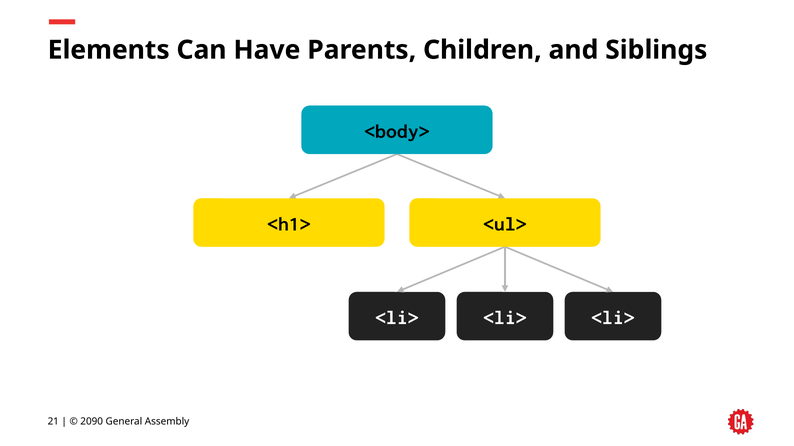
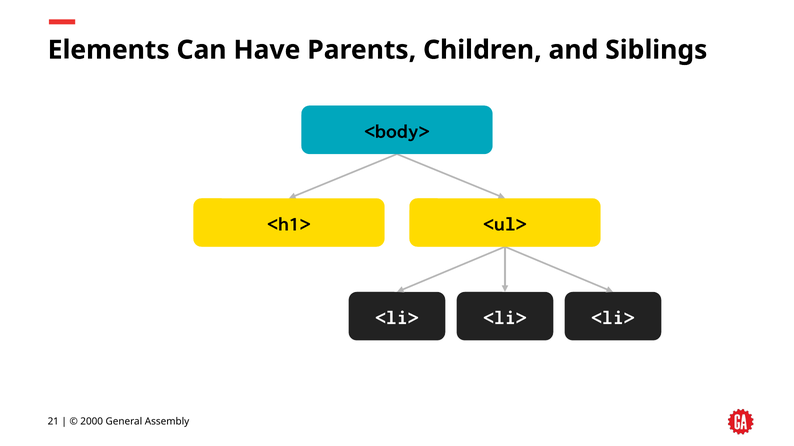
2090: 2090 -> 2000
